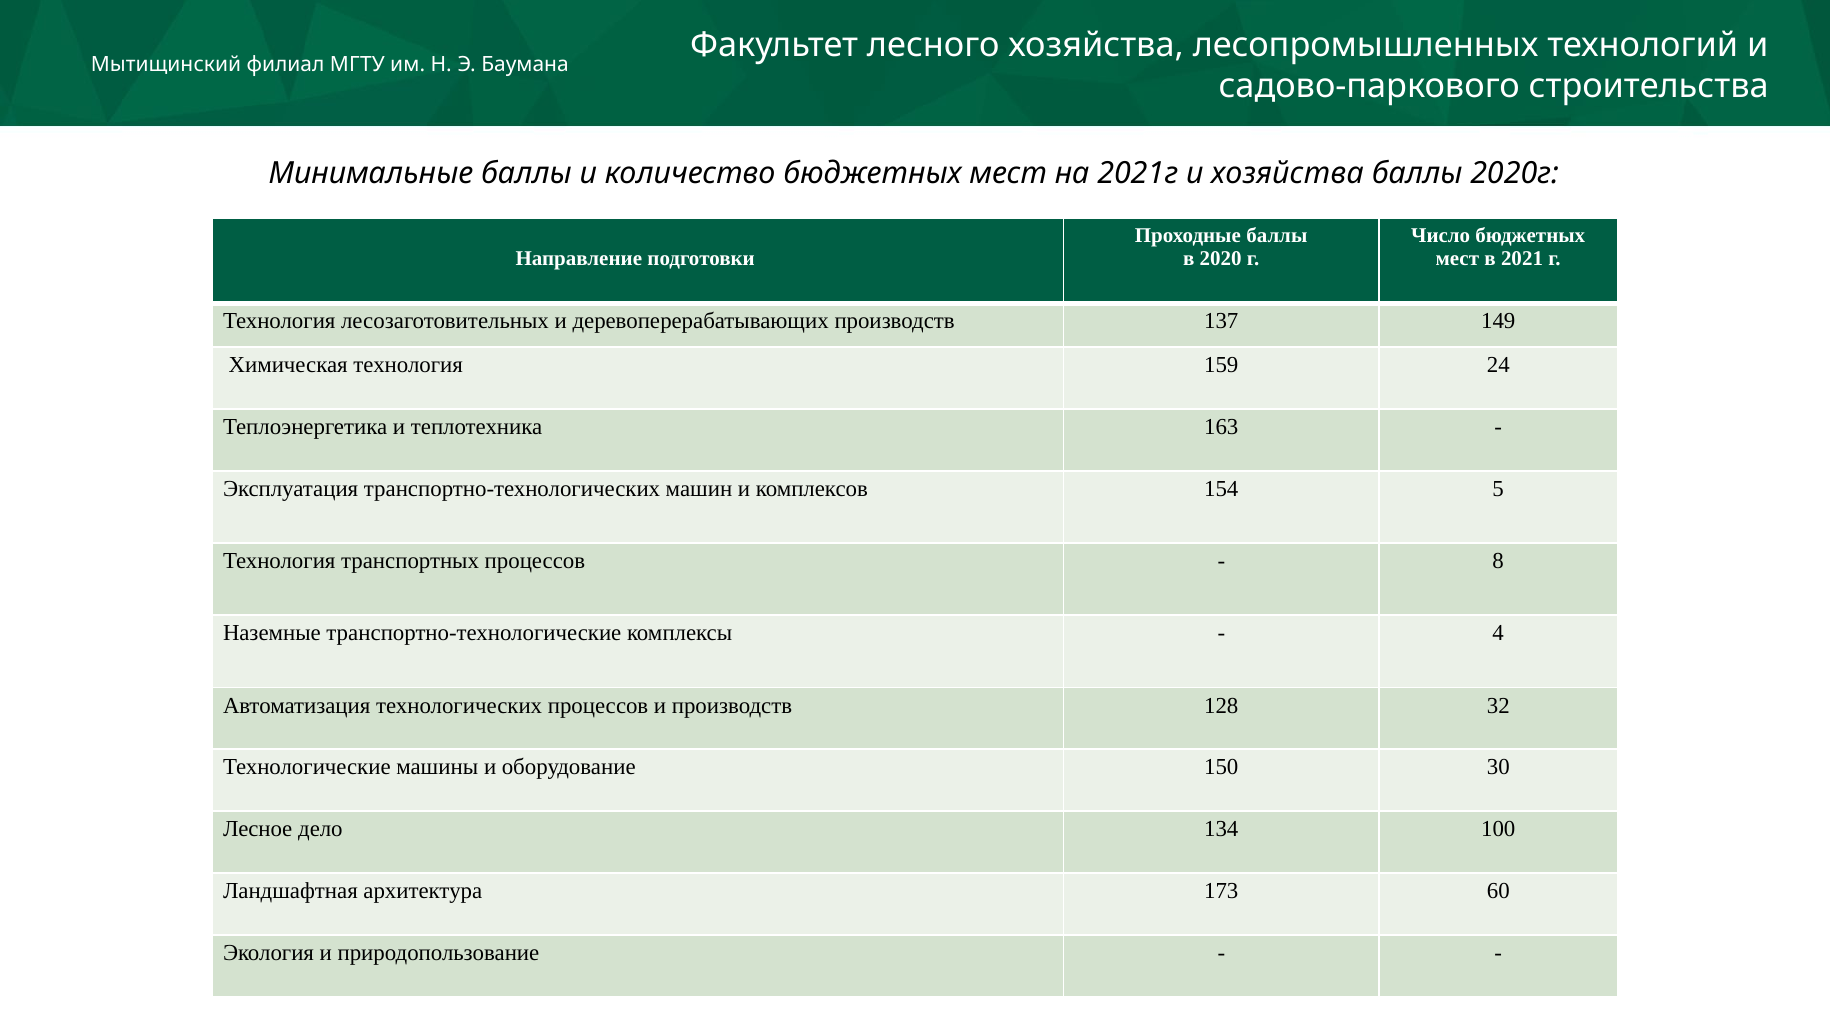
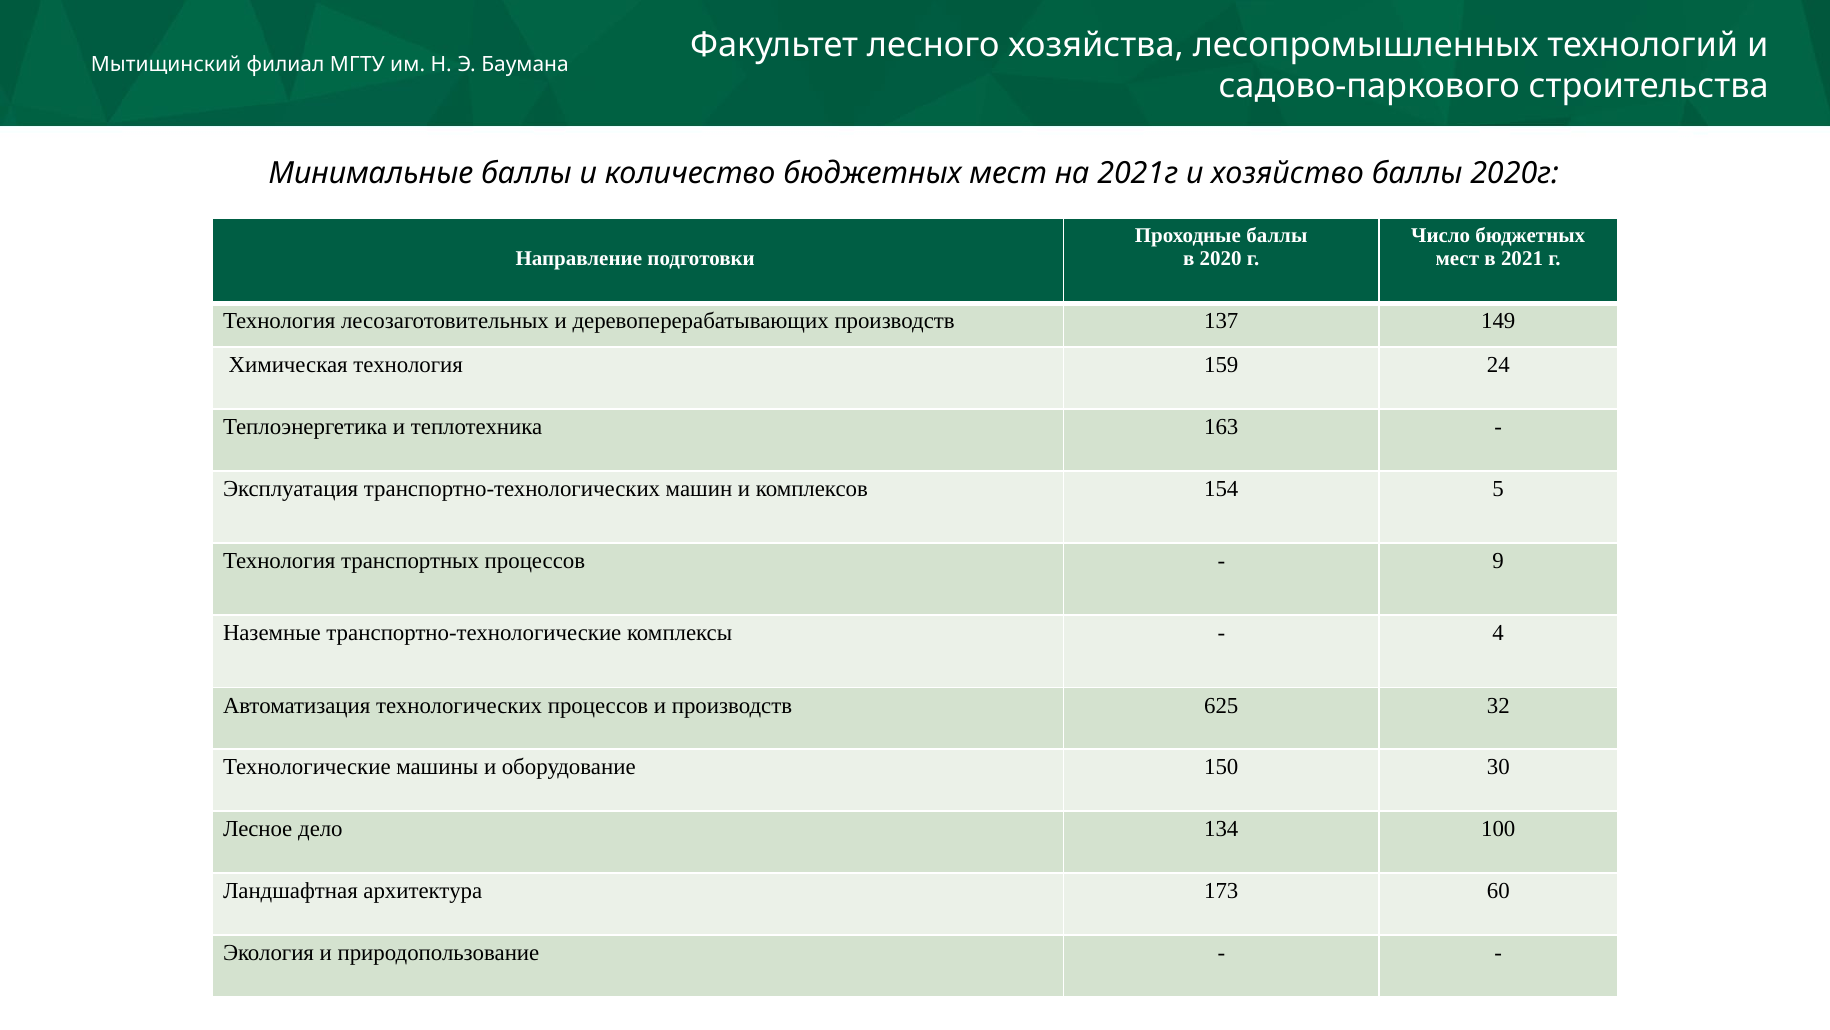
и хозяйства: хозяйства -> хозяйство
8: 8 -> 9
128: 128 -> 625
